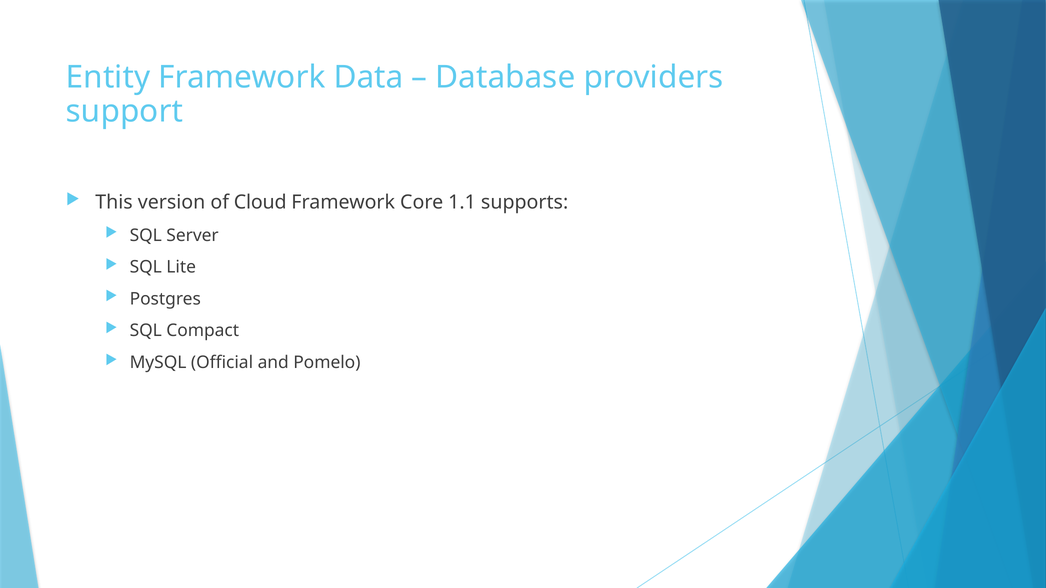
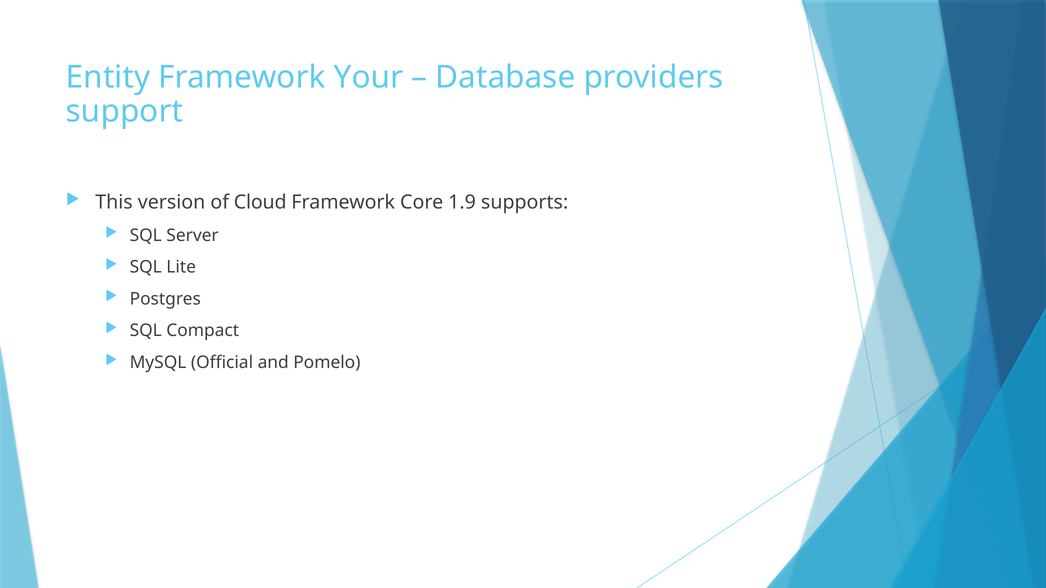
Data: Data -> Your
1.1: 1.1 -> 1.9
